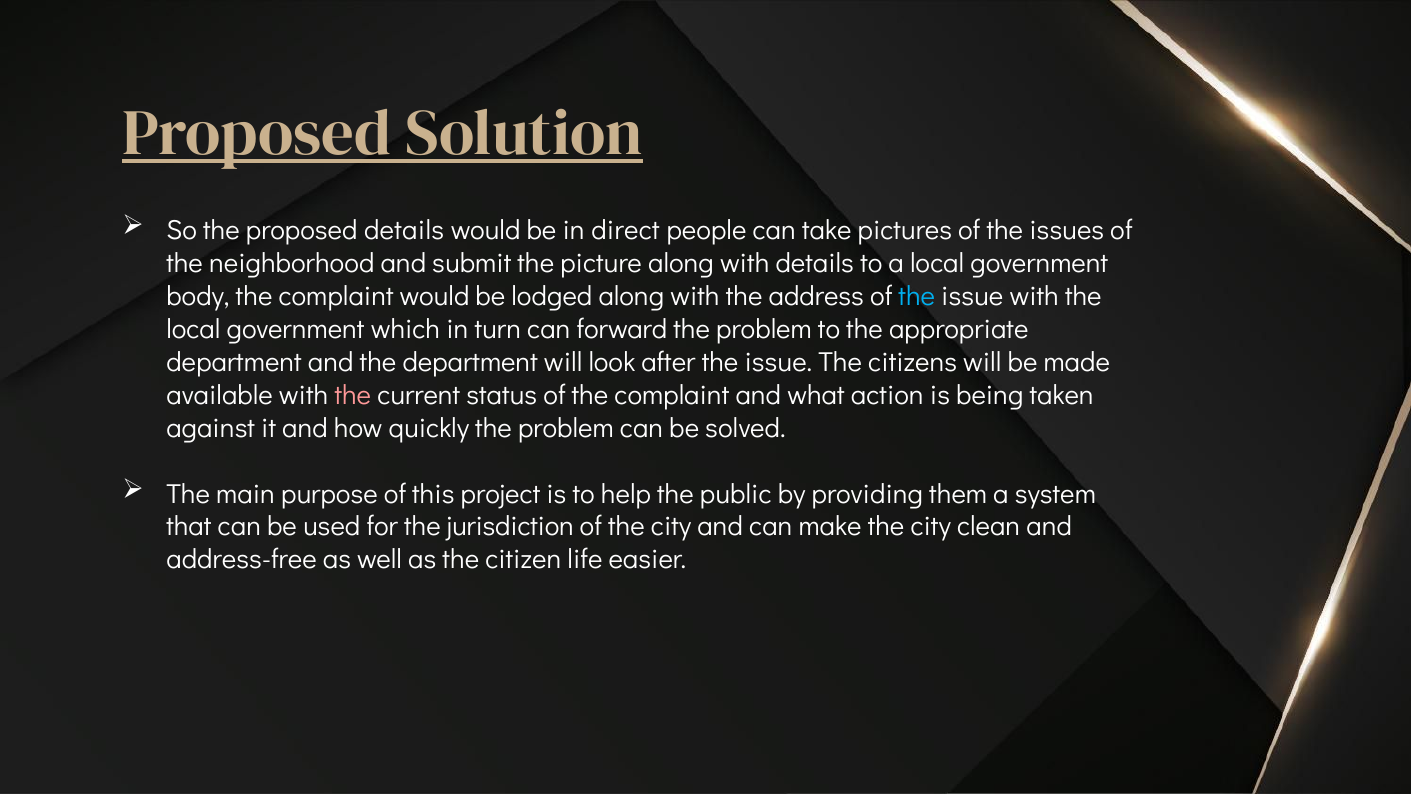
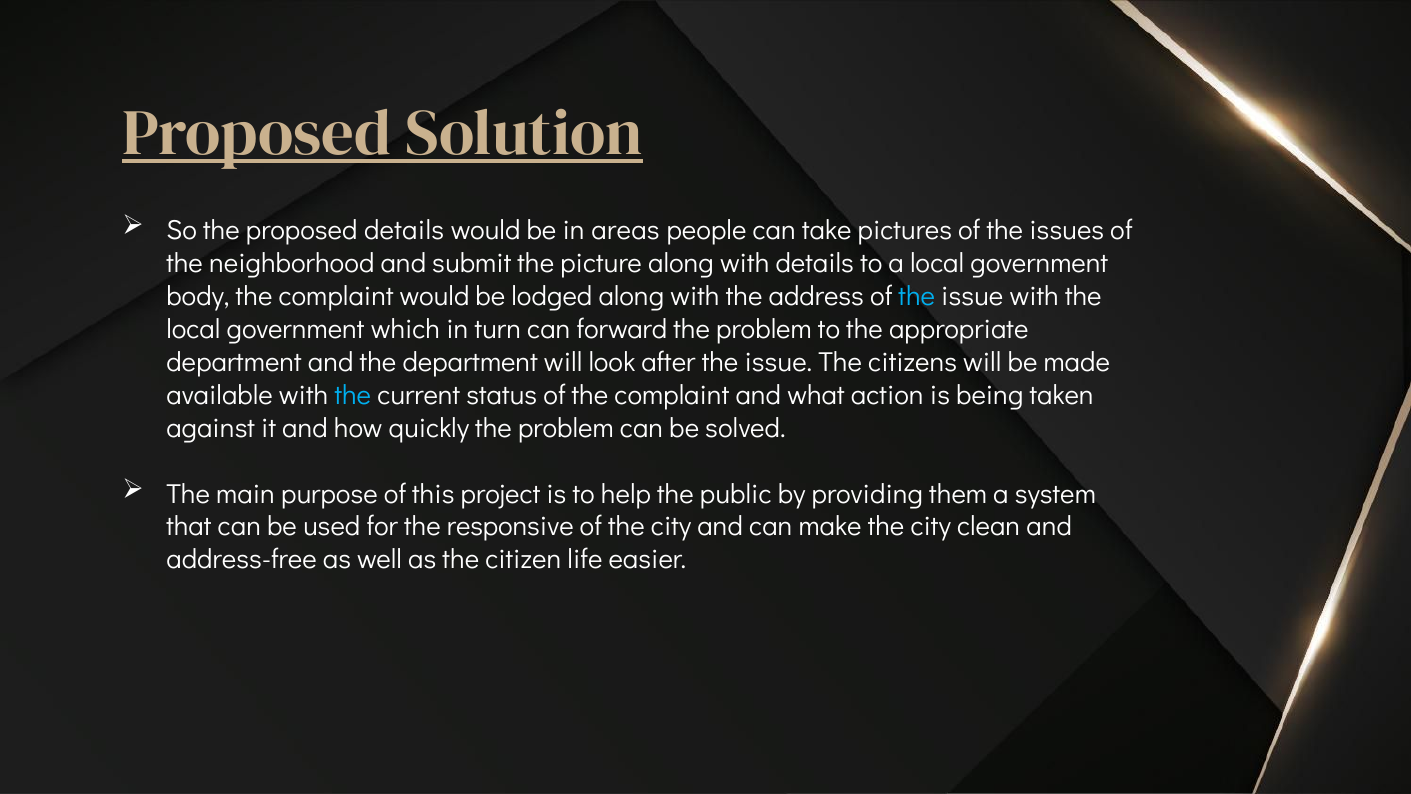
direct: direct -> areas
the at (353, 395) colour: pink -> light blue
jurisdiction: jurisdiction -> responsive
